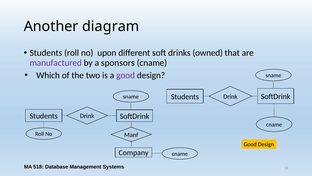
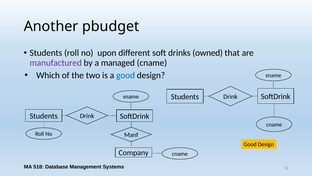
diagram: diagram -> pbudget
sponsors: sponsors -> managed
good at (126, 75) colour: purple -> blue
